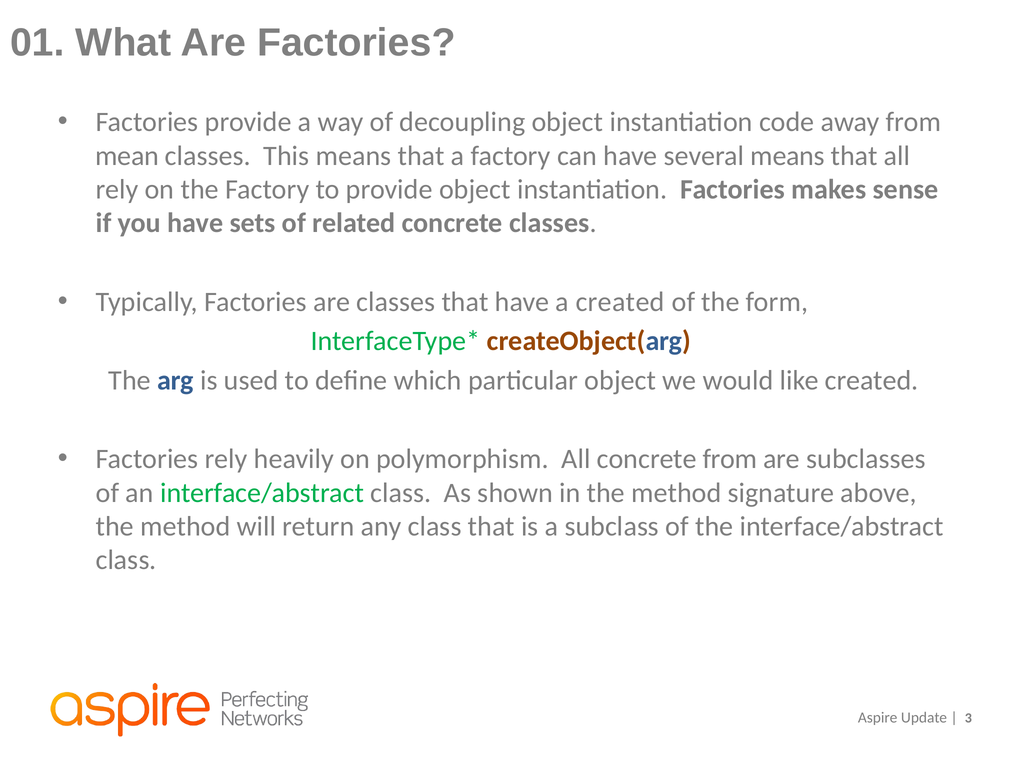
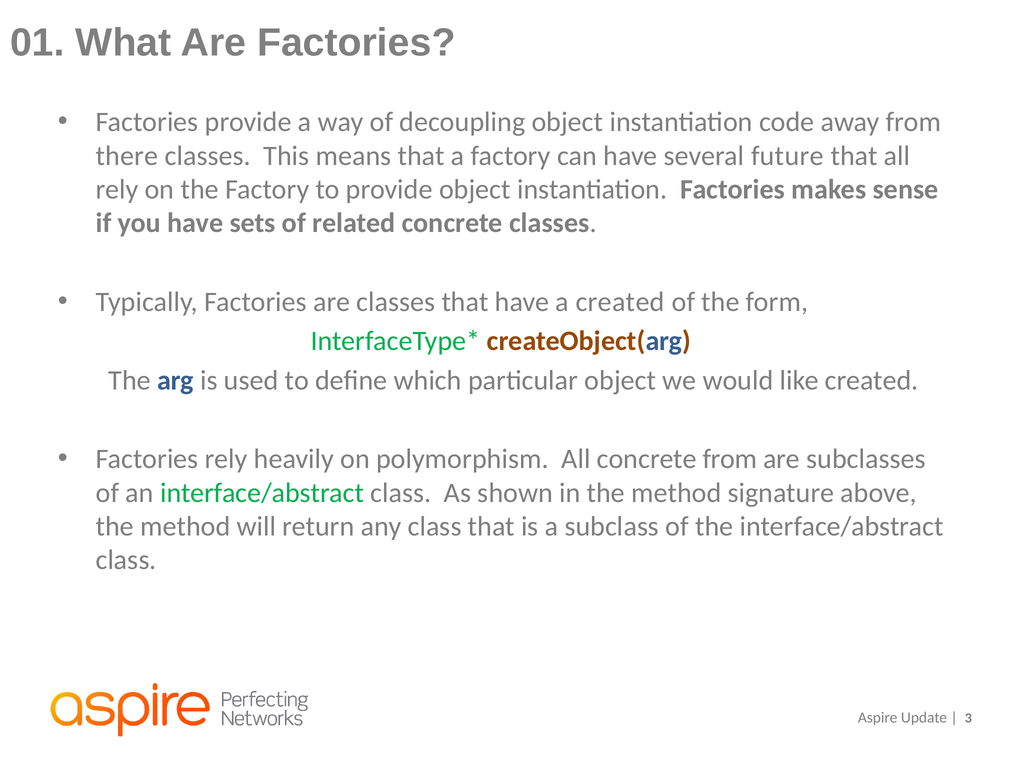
mean: mean -> there
several means: means -> future
